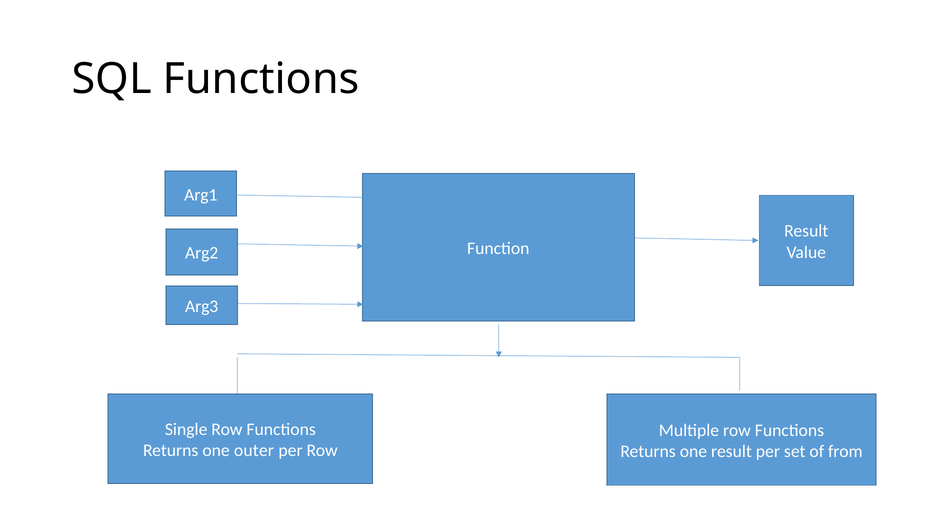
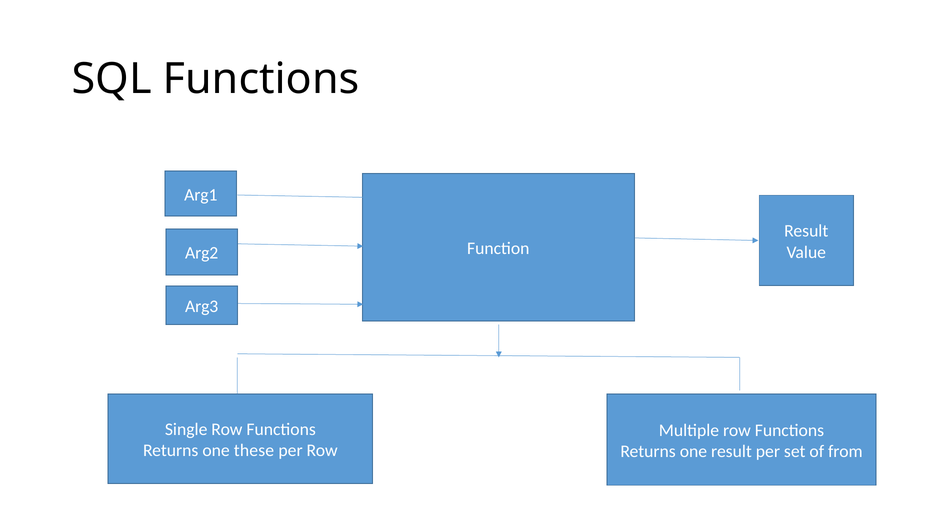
outer: outer -> these
